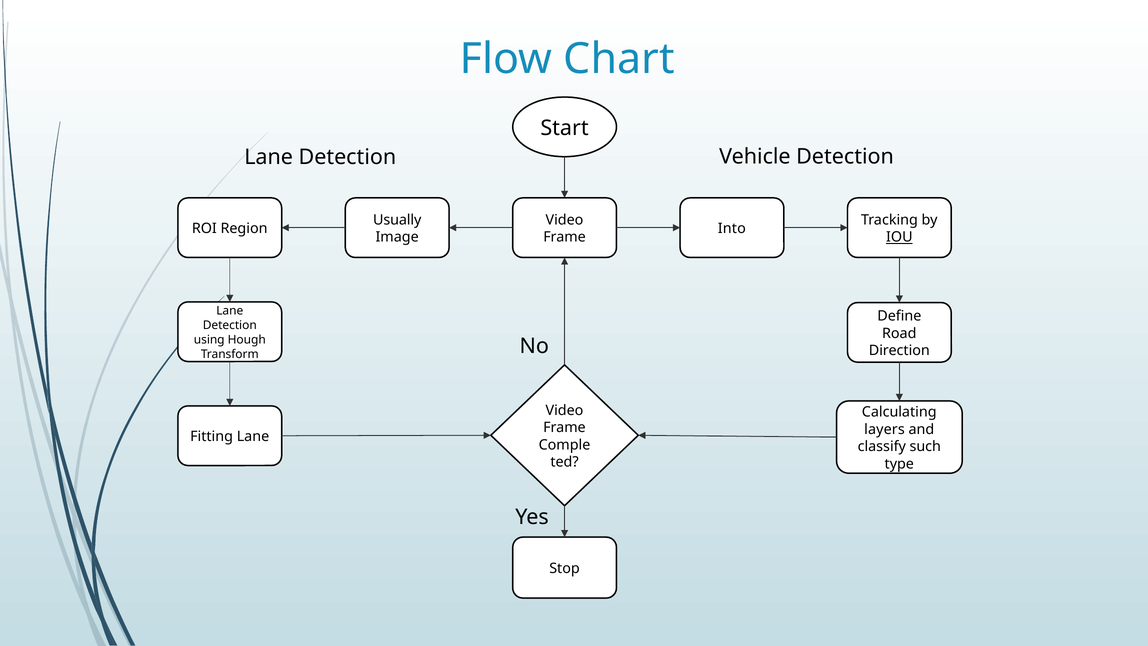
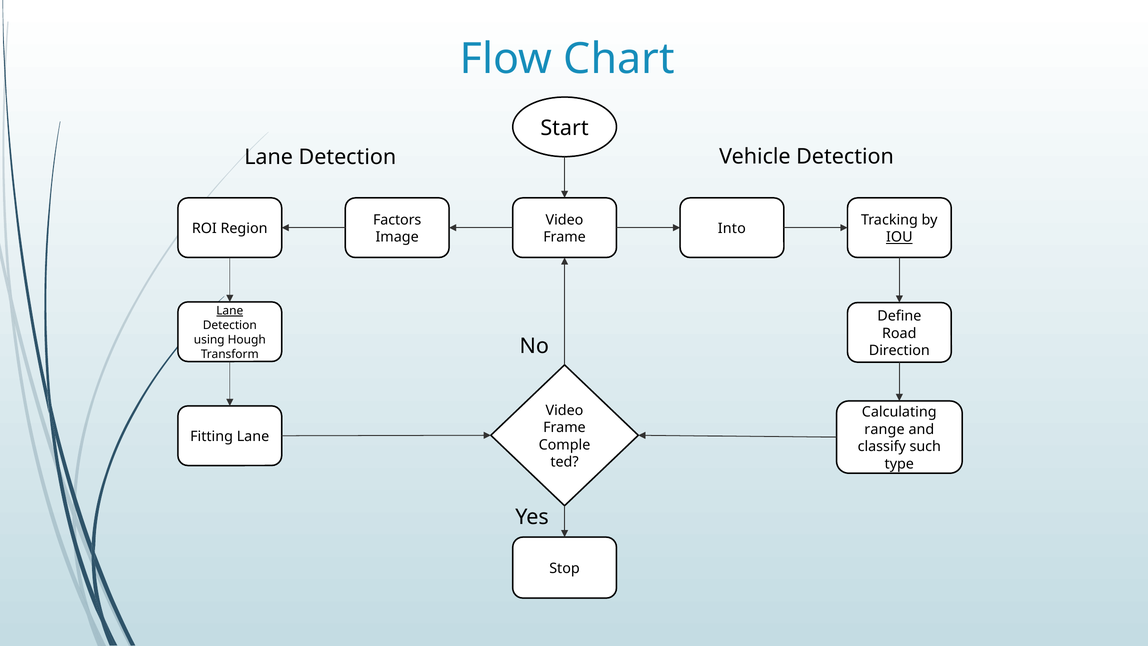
Usually: Usually -> Factors
Lane at (230, 311) underline: none -> present
layers: layers -> range
